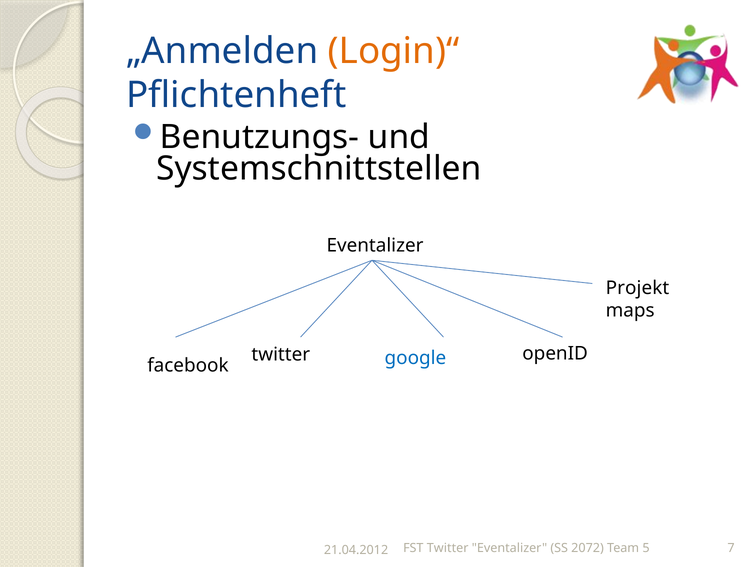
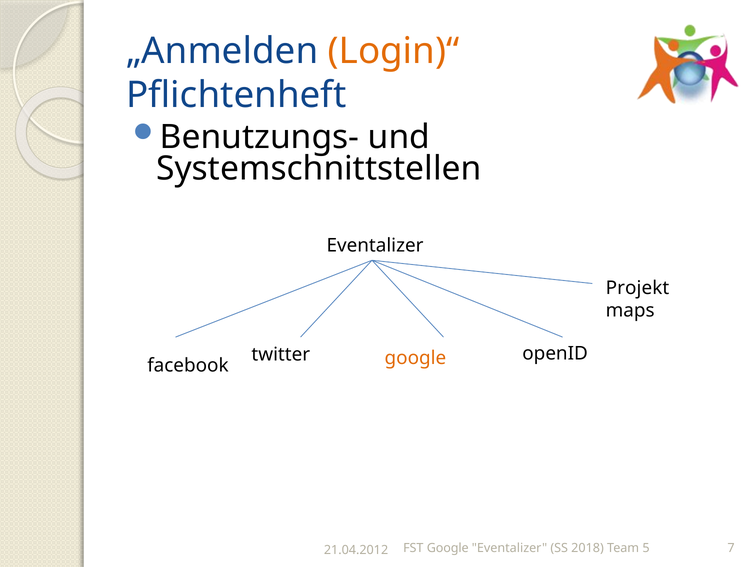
google at (415, 358) colour: blue -> orange
FST Twitter: Twitter -> Google
2072: 2072 -> 2018
